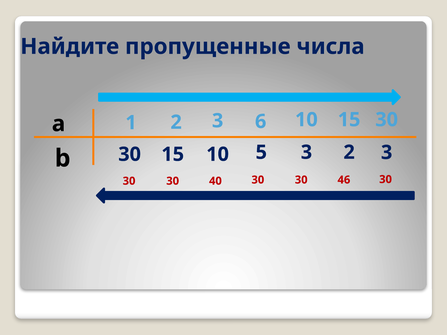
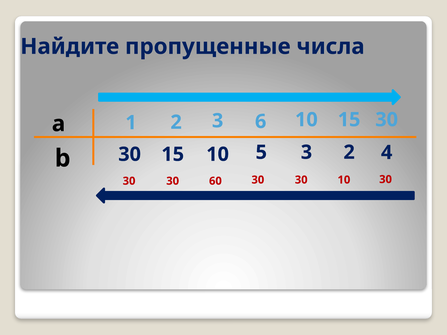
2 3: 3 -> 4
46 at (344, 180): 46 -> 10
40: 40 -> 60
